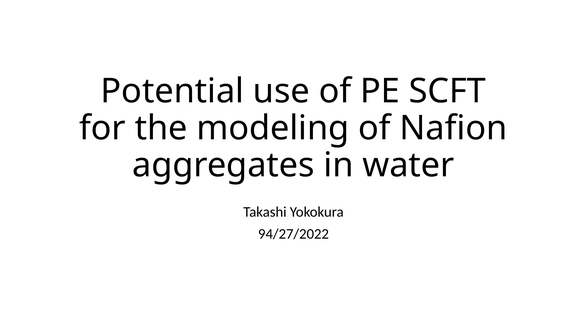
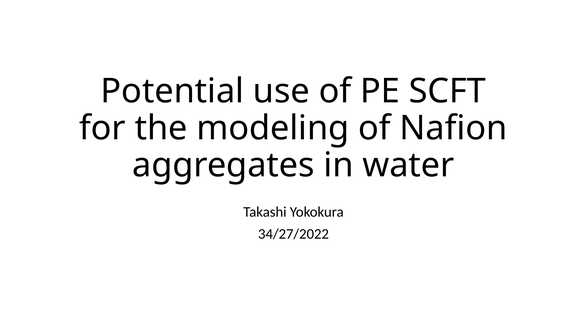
94/27/2022: 94/27/2022 -> 34/27/2022
